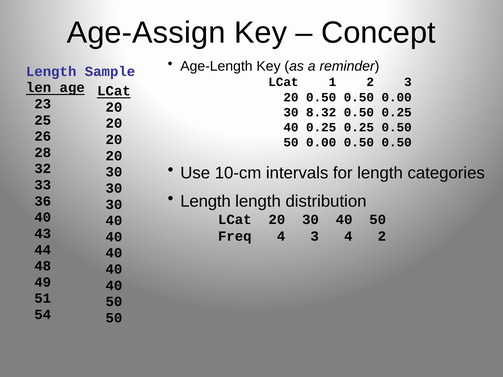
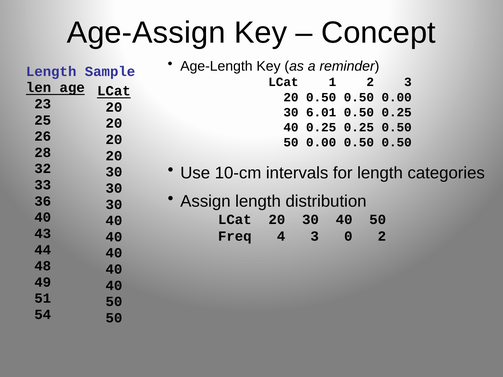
8.32: 8.32 -> 6.01
Length at (206, 201): Length -> Assign
3 4: 4 -> 0
